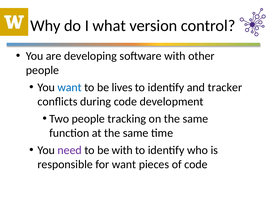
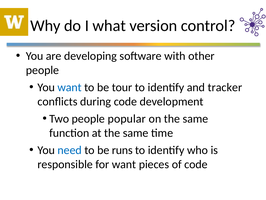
lives: lives -> tour
tracking: tracking -> popular
need colour: purple -> blue
be with: with -> runs
